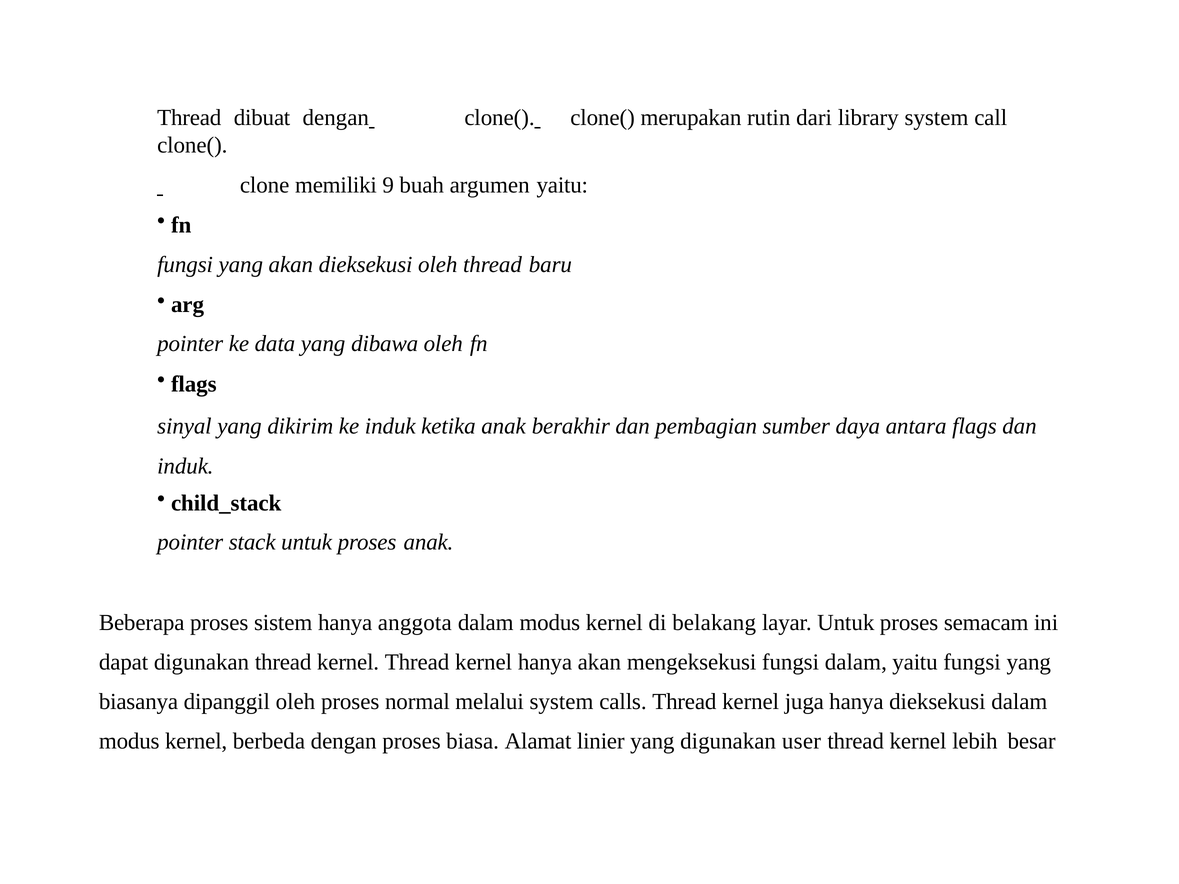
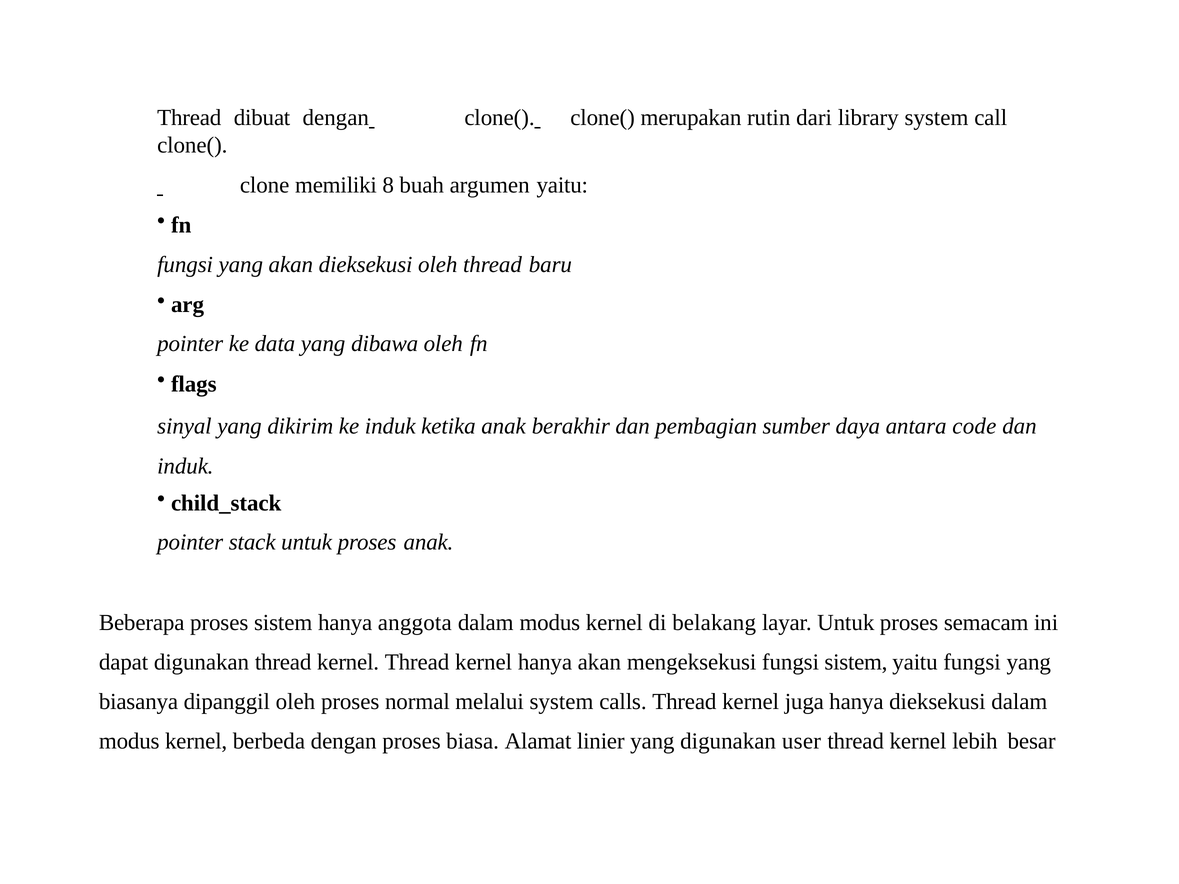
9: 9 -> 8
antara flags: flags -> code
fungsi dalam: dalam -> sistem
